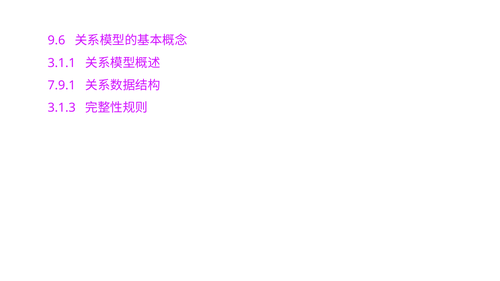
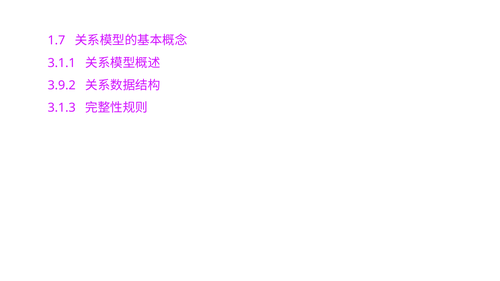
9.6: 9.6 -> 1.7
7.9.1: 7.9.1 -> 3.9.2
